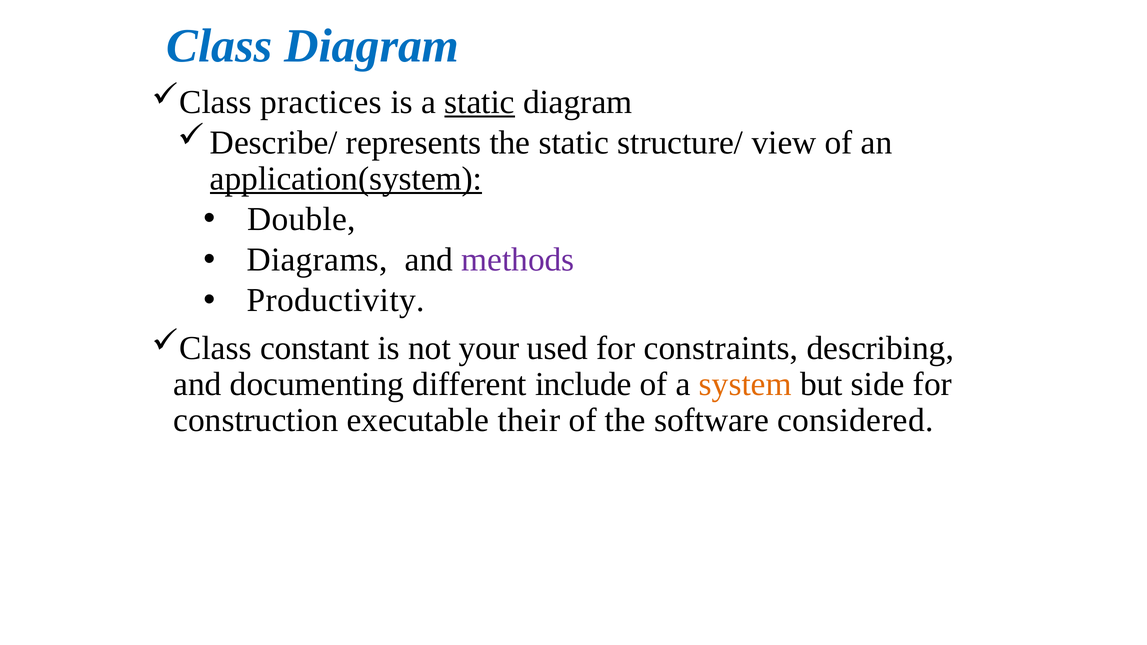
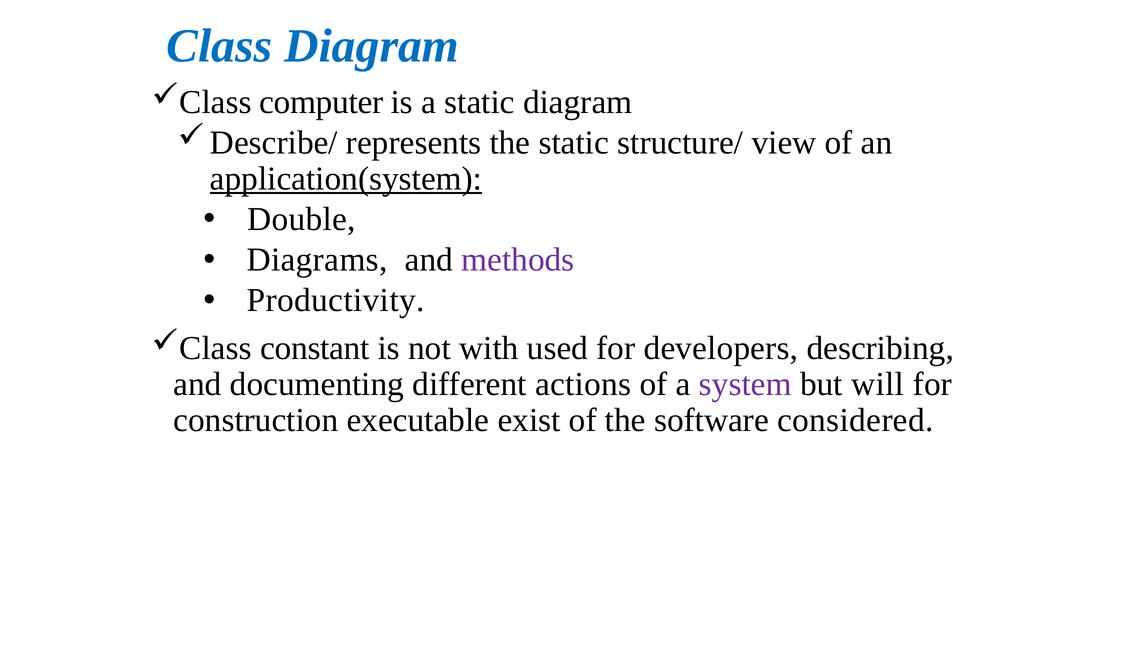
practices: practices -> computer
static at (480, 102) underline: present -> none
your: your -> with
constraints: constraints -> developers
include: include -> actions
system colour: orange -> purple
side: side -> will
their: their -> exist
